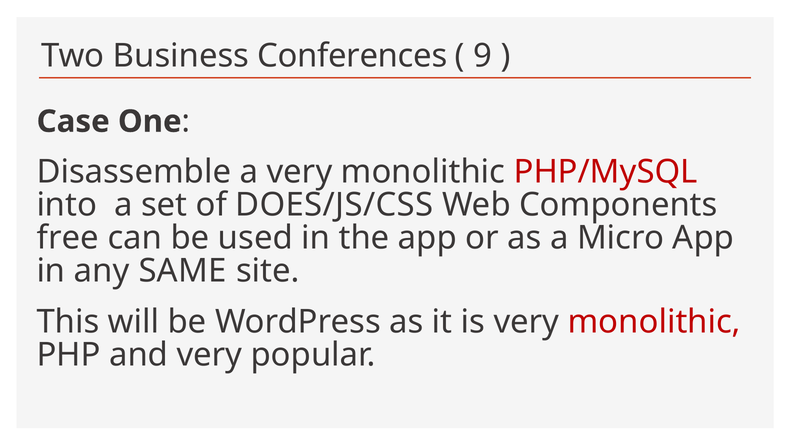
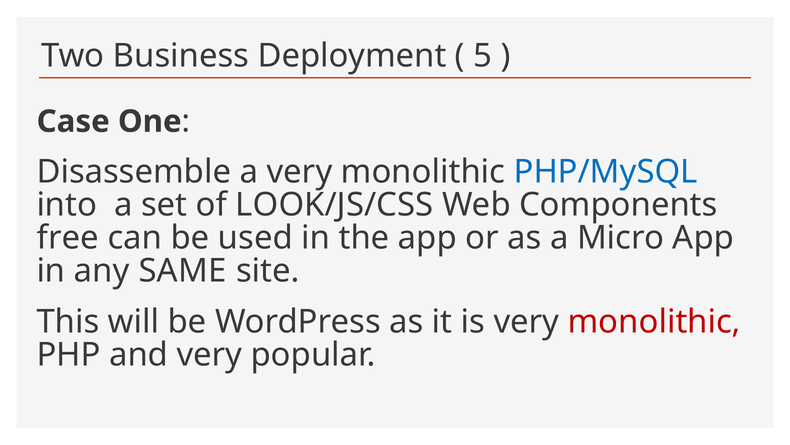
Conferences: Conferences -> Deployment
9: 9 -> 5
PHP/MySQL colour: red -> blue
DOES/JS/CSS: DOES/JS/CSS -> LOOK/JS/CSS
